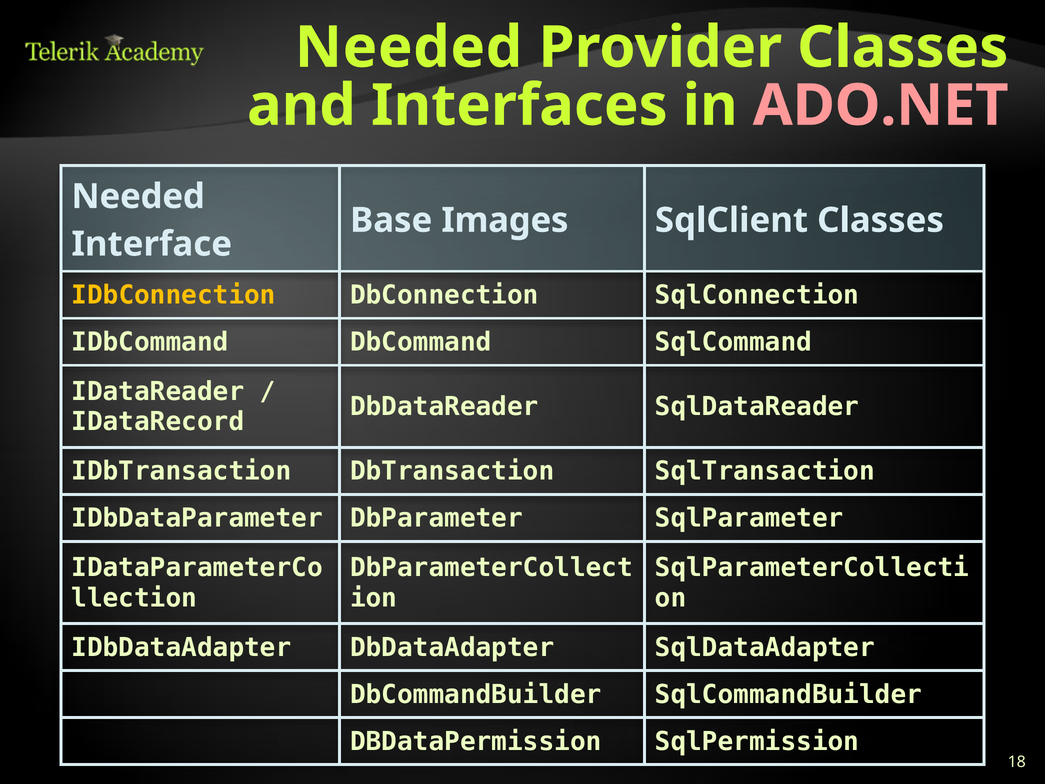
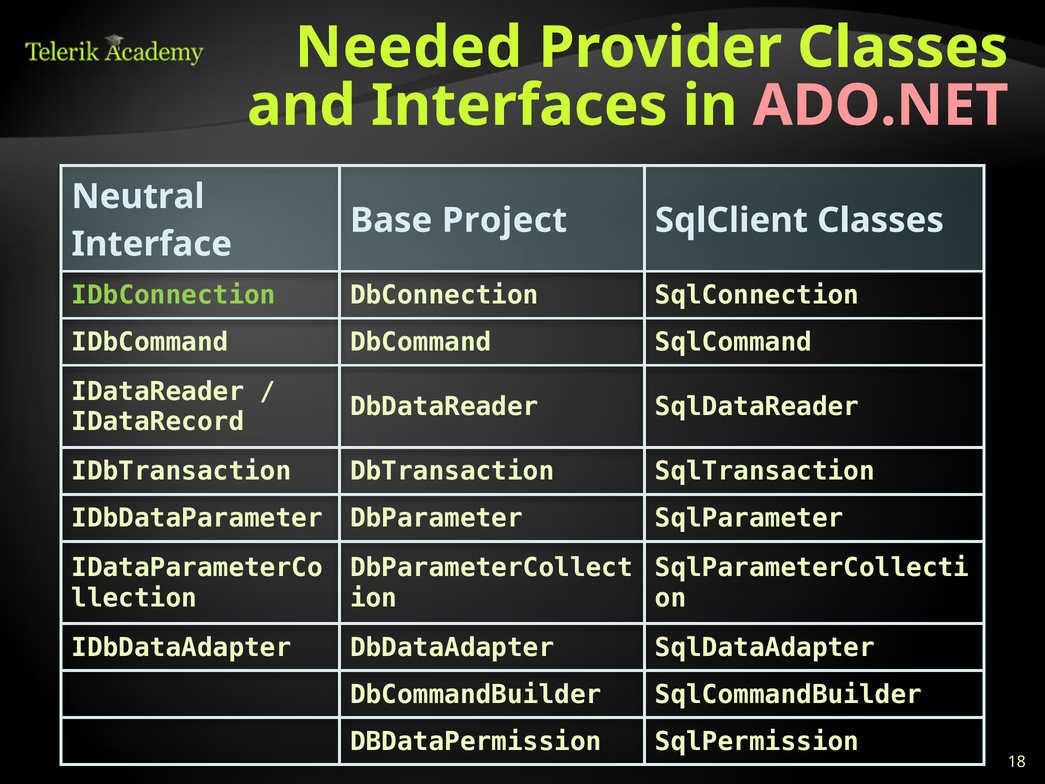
Needed at (138, 196): Needed -> Neutral
Images: Images -> Project
IDbConnection colour: yellow -> light green
